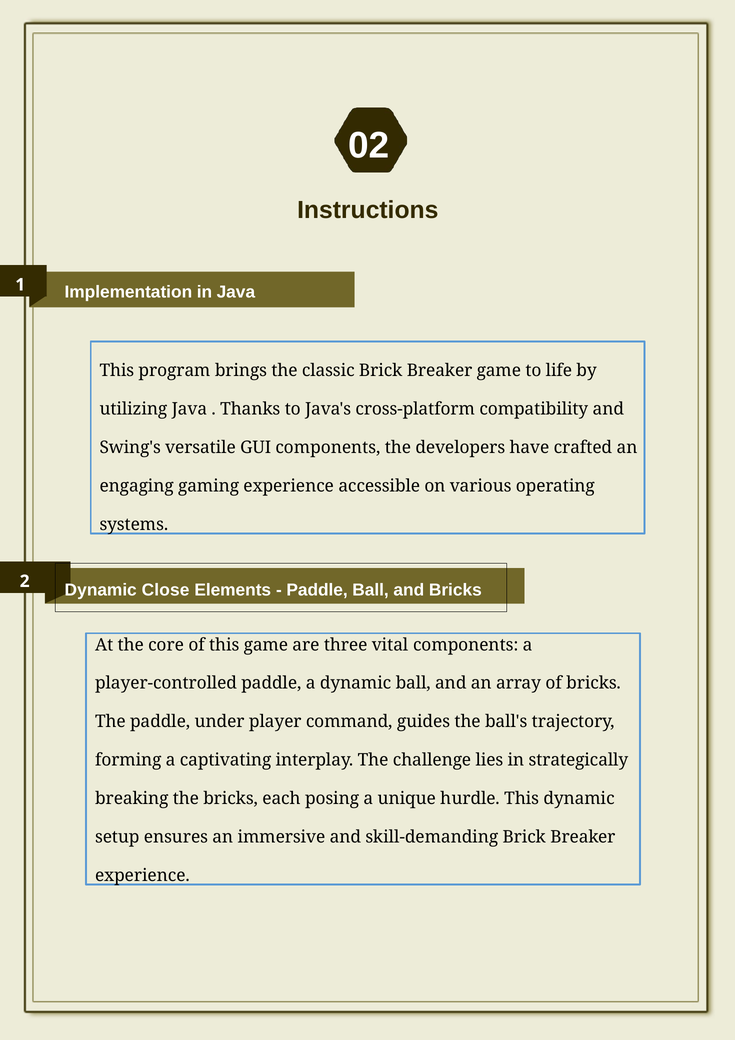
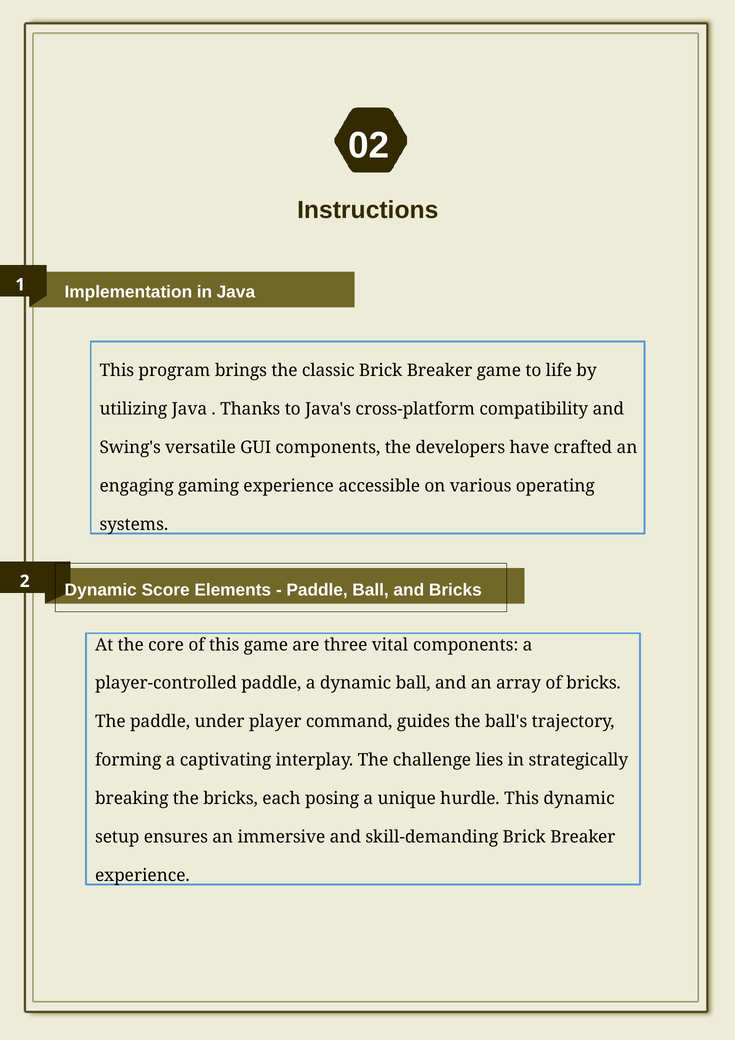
Close: Close -> Score
